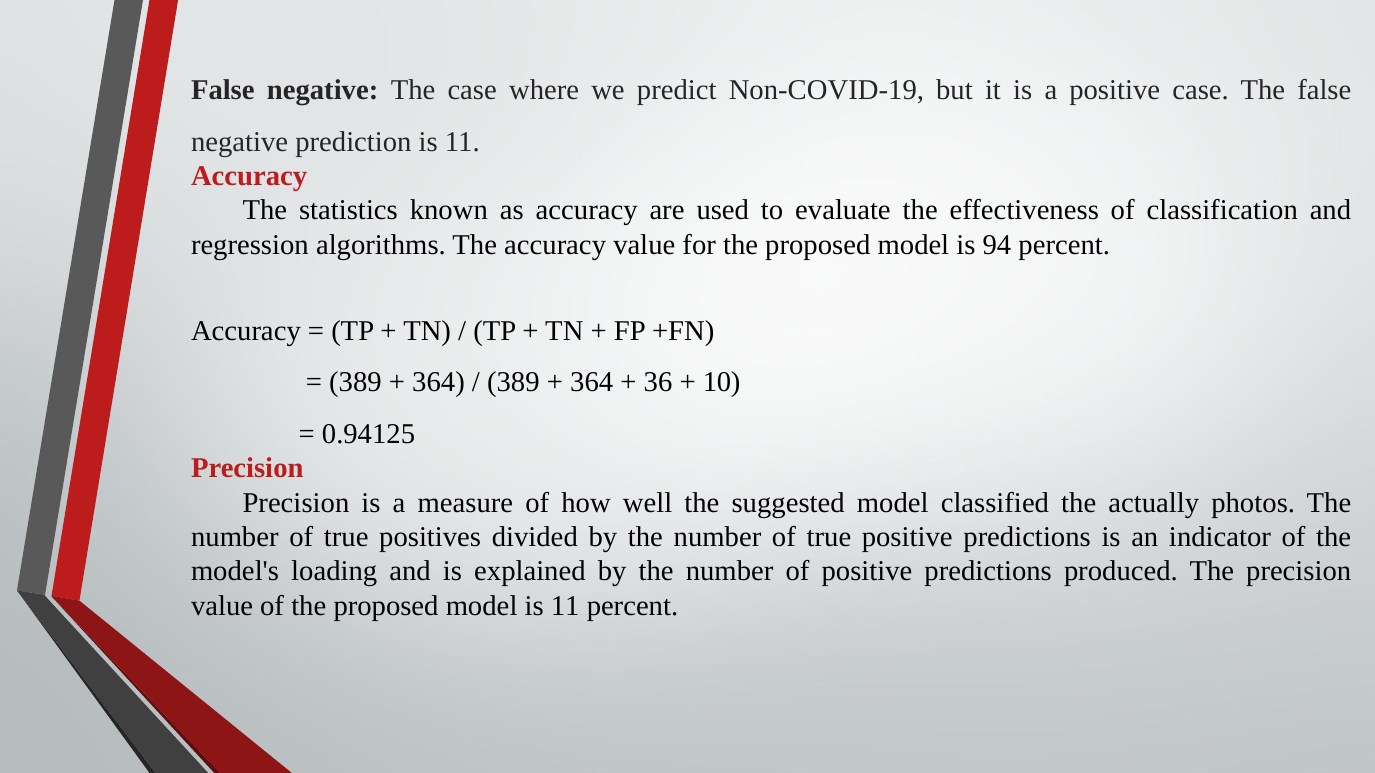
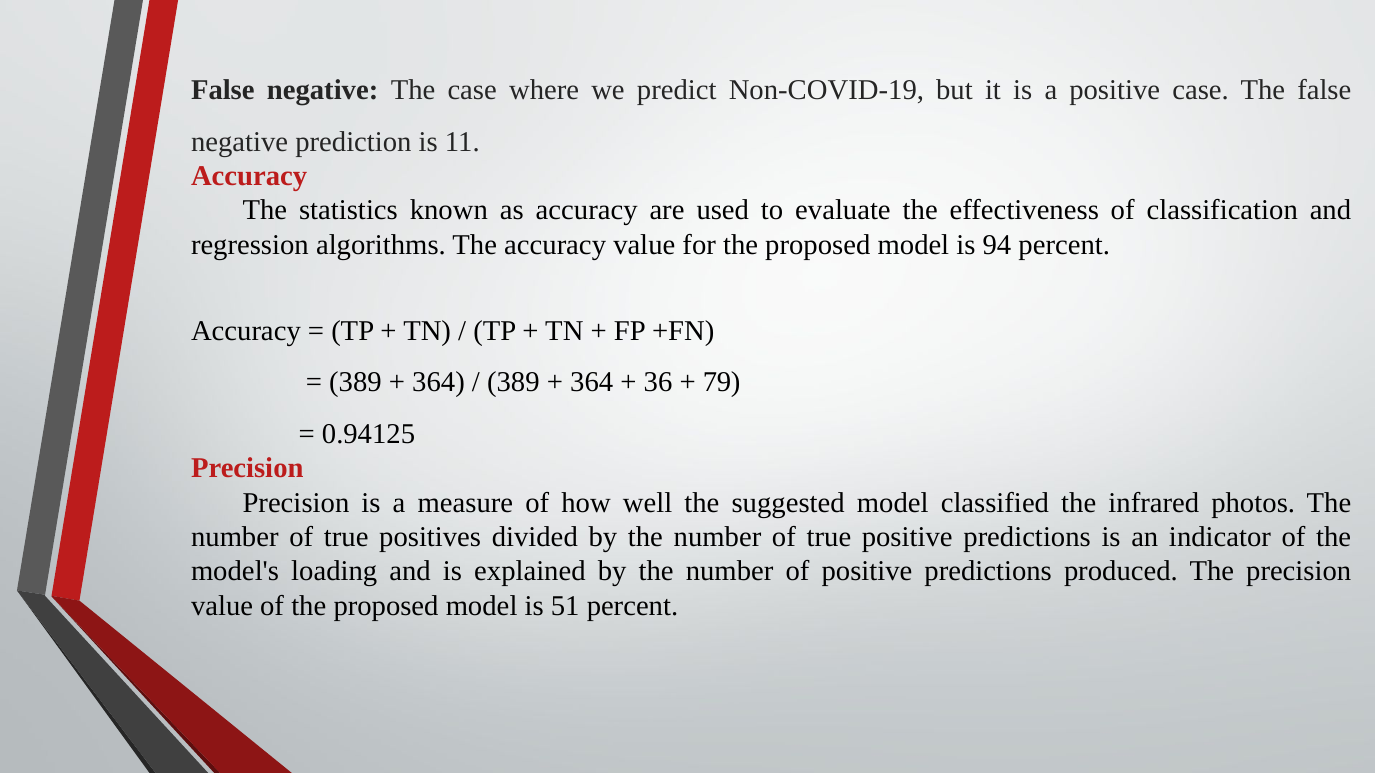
10: 10 -> 79
actually: actually -> infrared
model is 11: 11 -> 51
